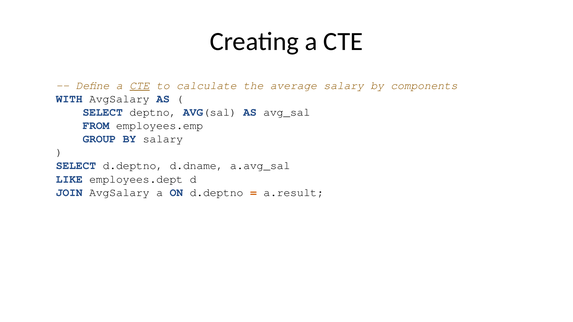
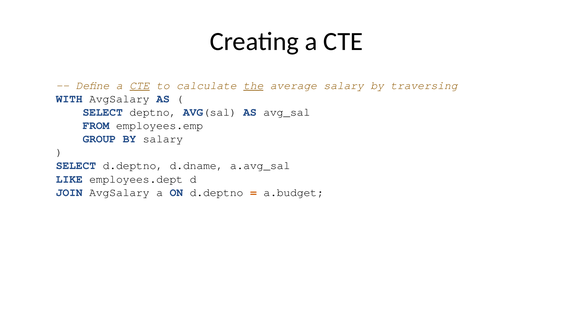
the underline: none -> present
components: components -> traversing
a.result: a.result -> a.budget
